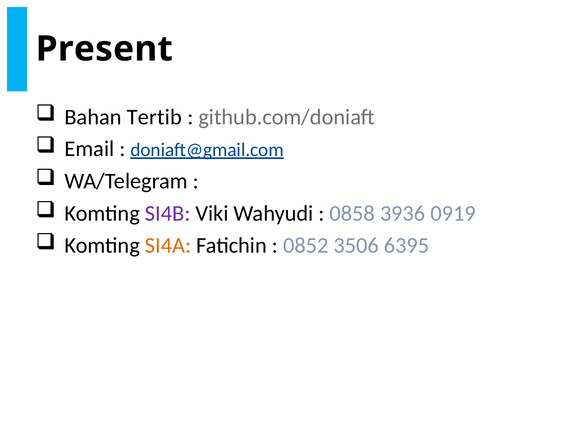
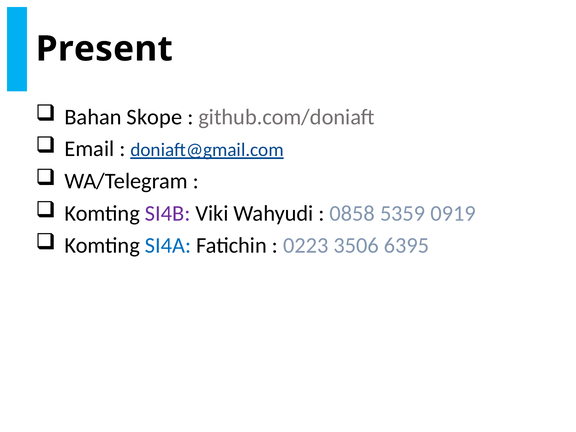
Tertib: Tertib -> Skope
3936: 3936 -> 5359
SI4A colour: orange -> blue
0852: 0852 -> 0223
